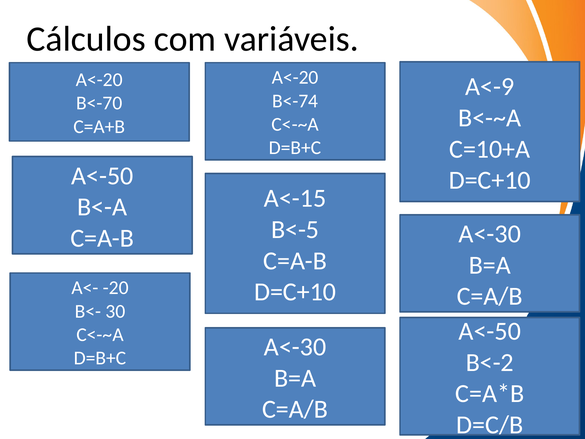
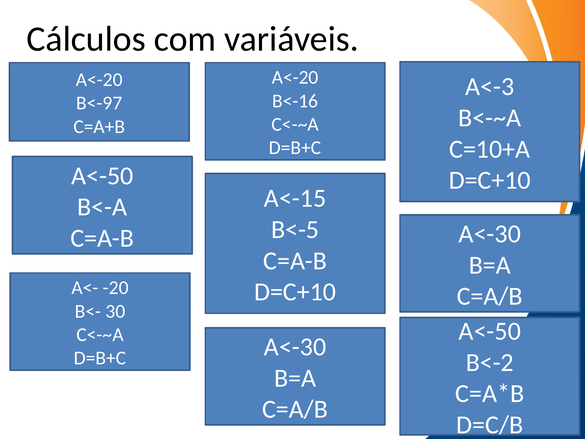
A<-9: A<-9 -> A<-3
B<-74: B<-74 -> B<-16
B<-70: B<-70 -> B<-97
